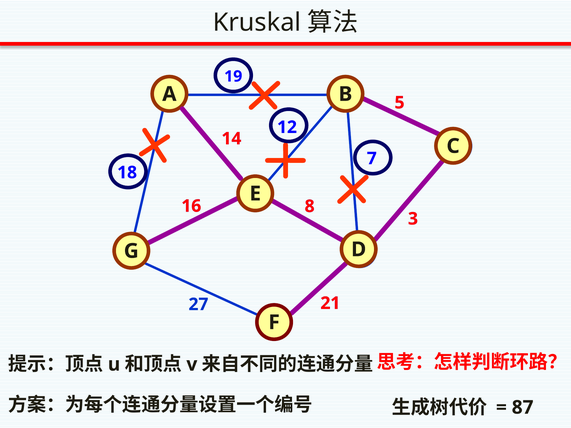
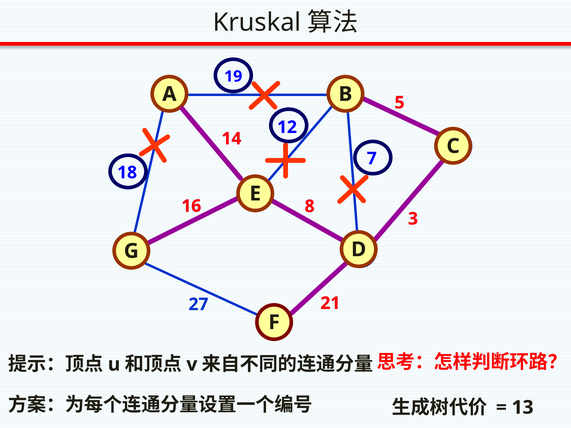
87: 87 -> 13
